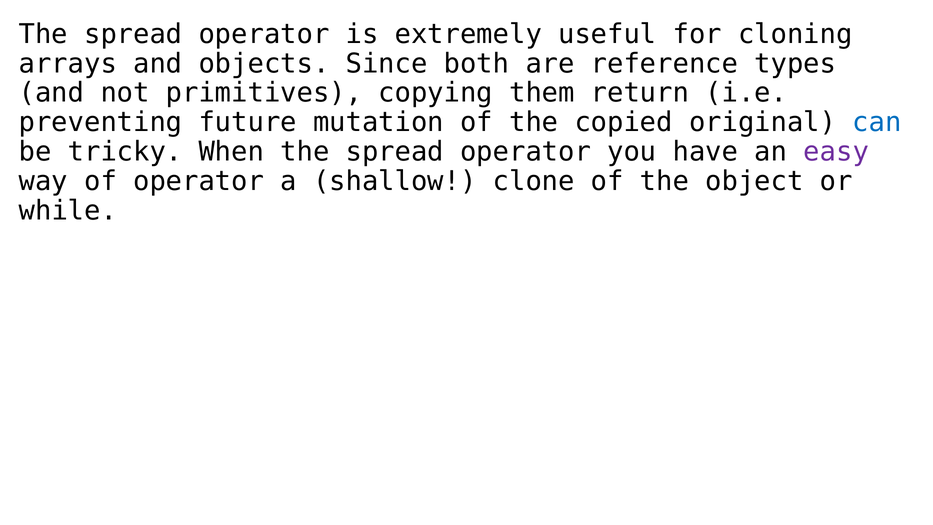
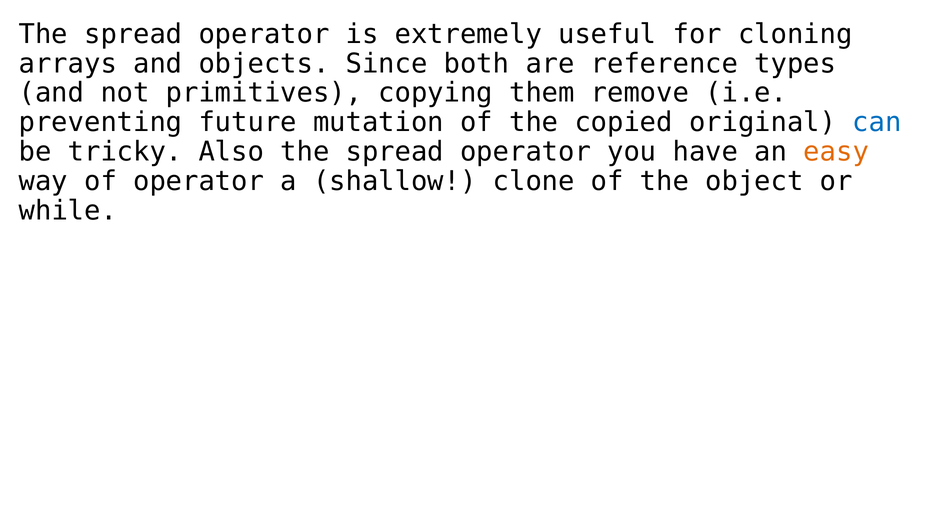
return: return -> remove
When: When -> Also
easy colour: purple -> orange
